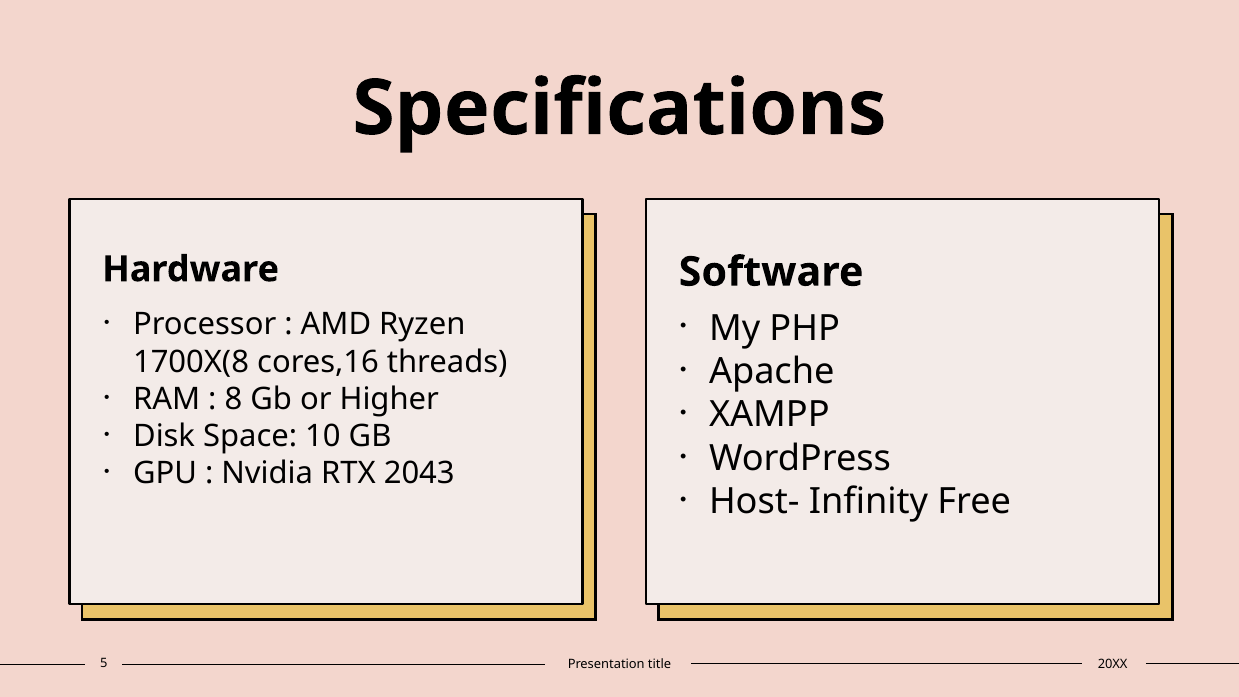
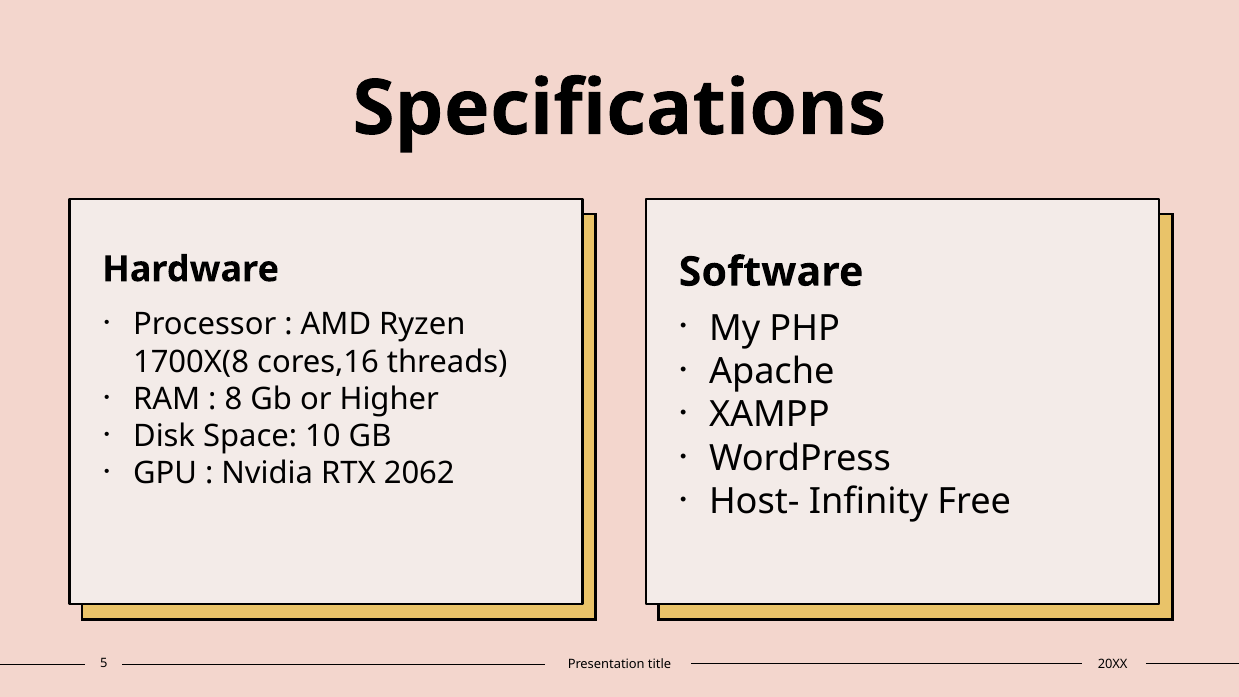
2043: 2043 -> 2062
